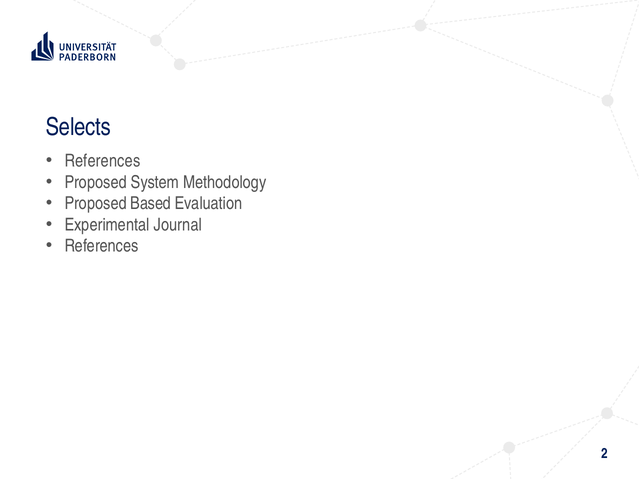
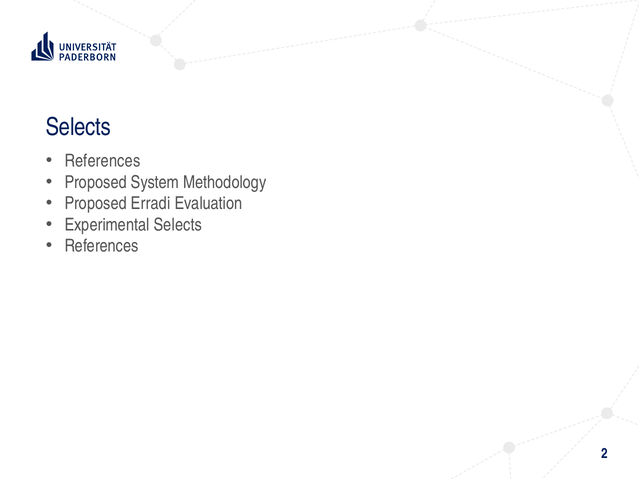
Based: Based -> Erradi
Experimental Journal: Journal -> Selects
